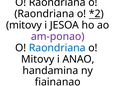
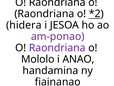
mitovy at (24, 25): mitovy -> hidera
Raondriana at (57, 48) colour: blue -> purple
Mitovy at (38, 59): Mitovy -> Mololo
